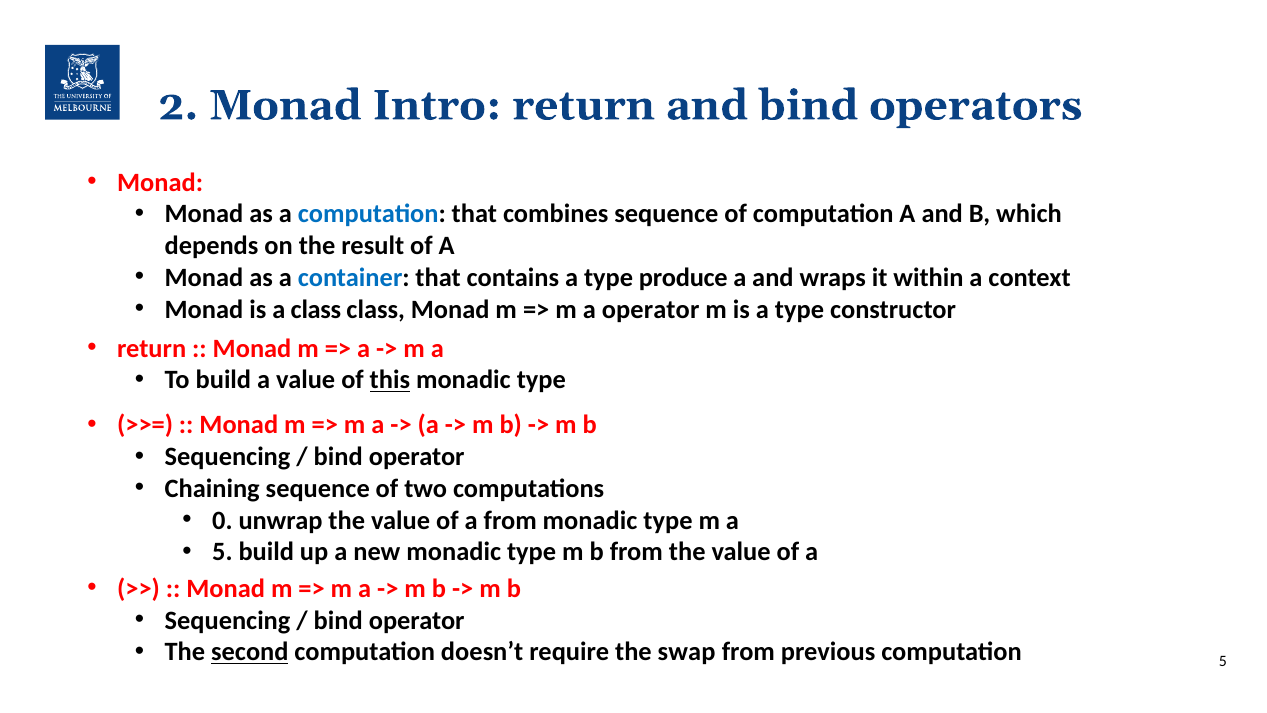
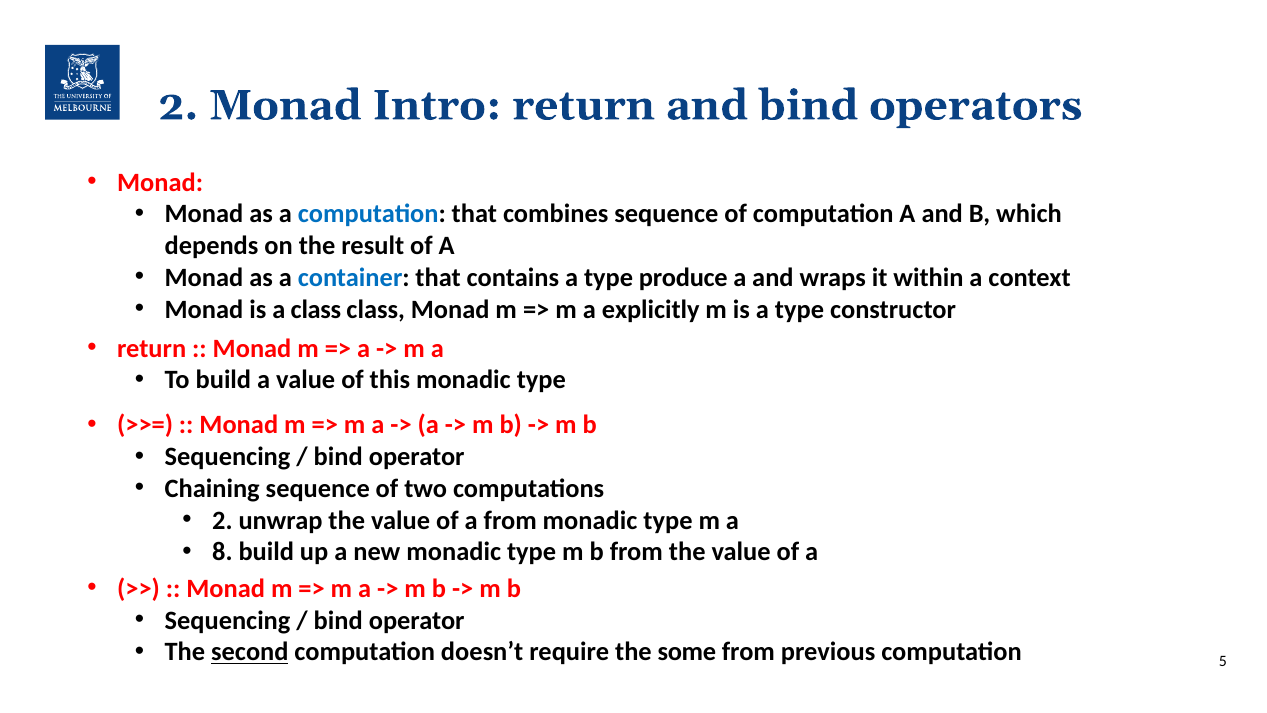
a operator: operator -> explicitly
this underline: present -> none
0 at (222, 520): 0 -> 2
5 at (222, 552): 5 -> 8
swap: swap -> some
